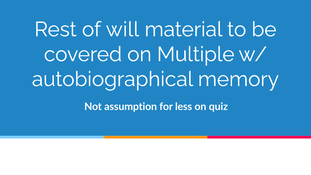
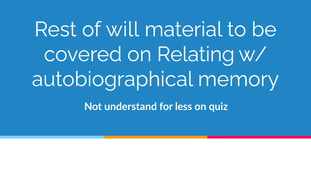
Multiple: Multiple -> Relating
assumption: assumption -> understand
